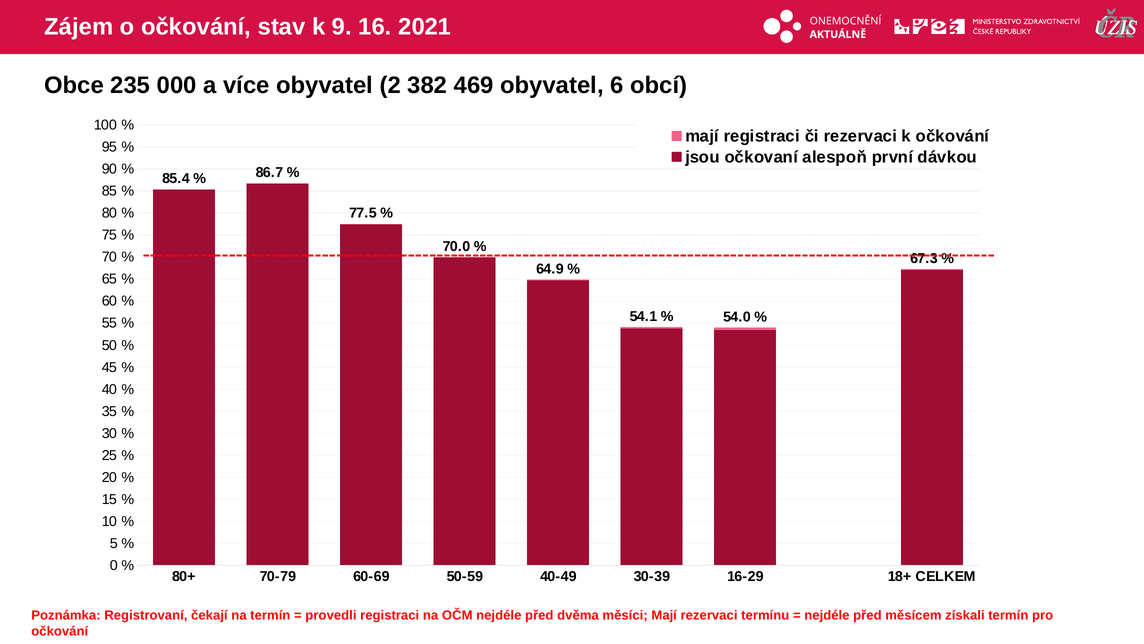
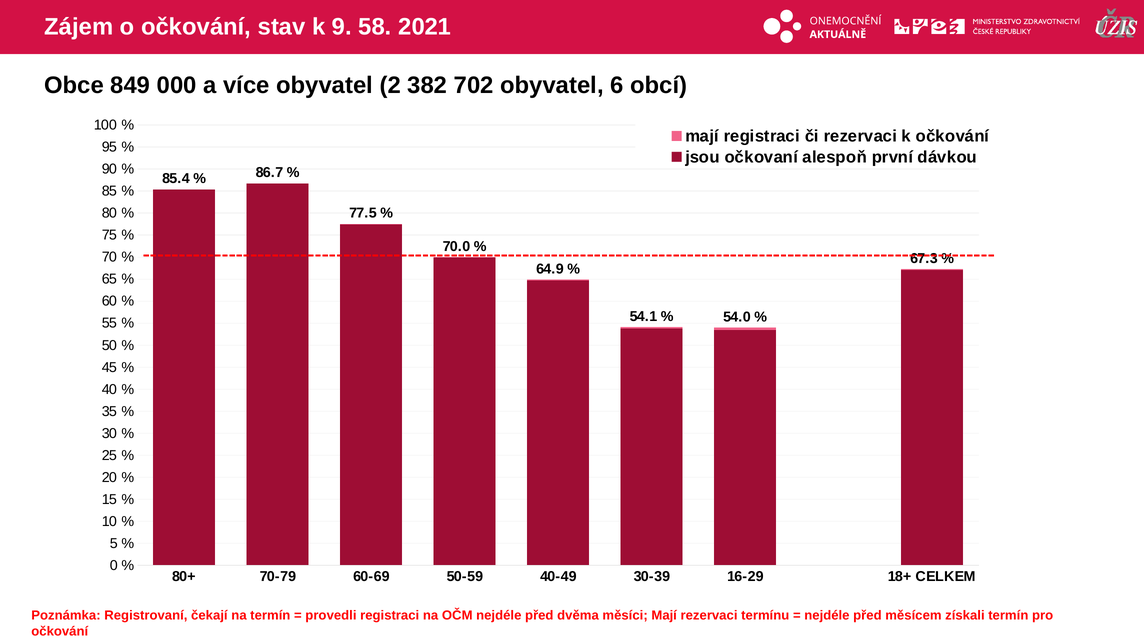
16: 16 -> 58
235: 235 -> 849
469: 469 -> 702
